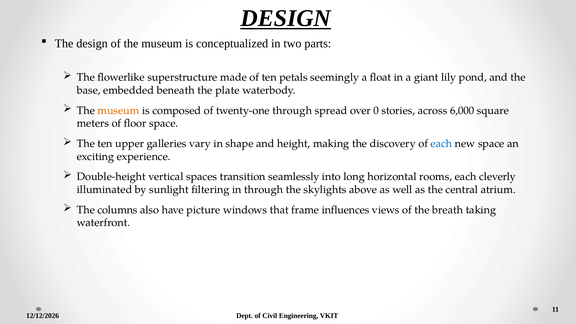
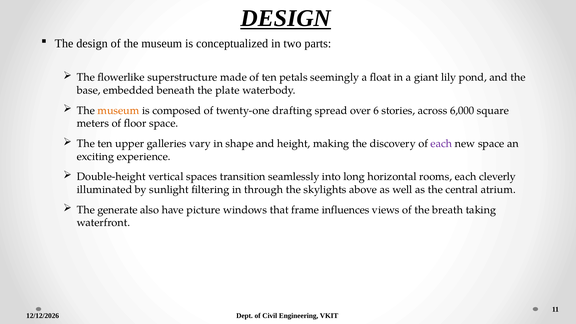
twenty-one through: through -> drafting
0: 0 -> 6
each at (441, 144) colour: blue -> purple
columns: columns -> generate
